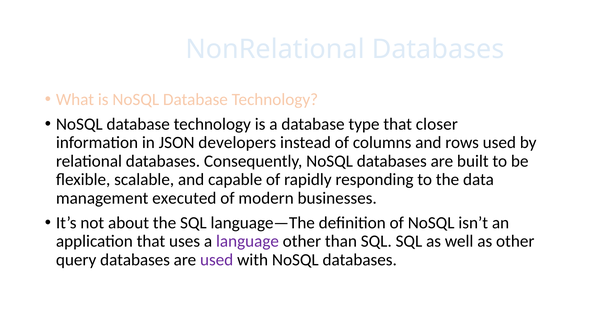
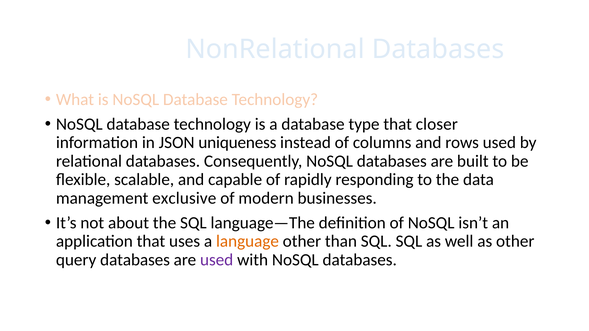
developers: developers -> uniqueness
executed: executed -> exclusive
language colour: purple -> orange
